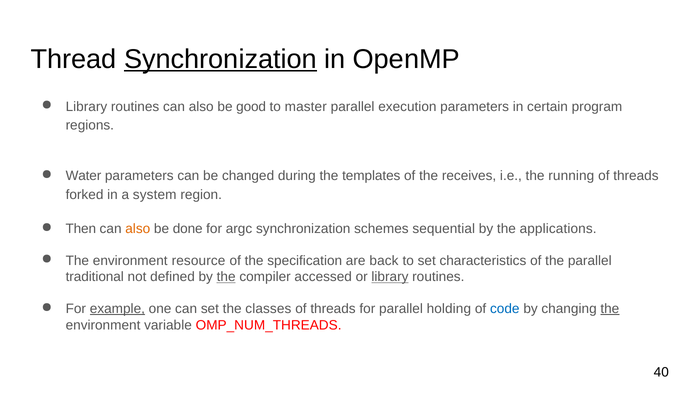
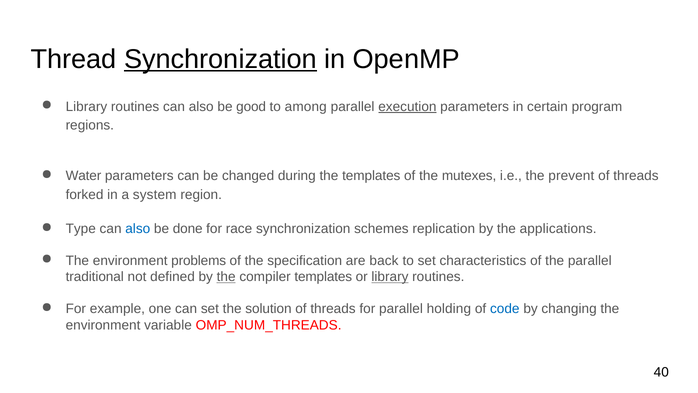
master: master -> among
execution underline: none -> present
receives: receives -> mutexes
running: running -> prevent
Then: Then -> Type
also at (138, 229) colour: orange -> blue
argc: argc -> race
sequential: sequential -> replication
resource: resource -> problems
compiler accessed: accessed -> templates
example underline: present -> none
classes: classes -> solution
the at (610, 308) underline: present -> none
